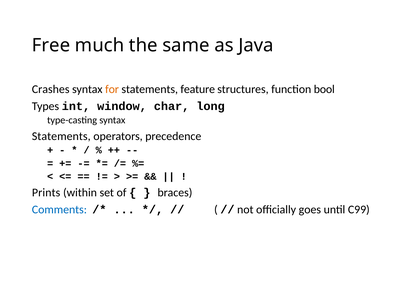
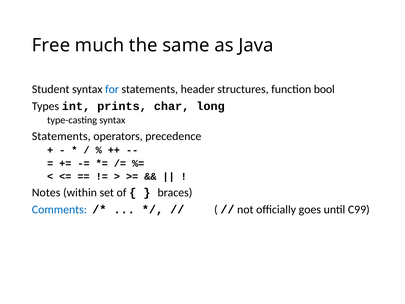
Crashes: Crashes -> Student
for colour: orange -> blue
feature: feature -> header
window: window -> prints
Prints: Prints -> Notes
